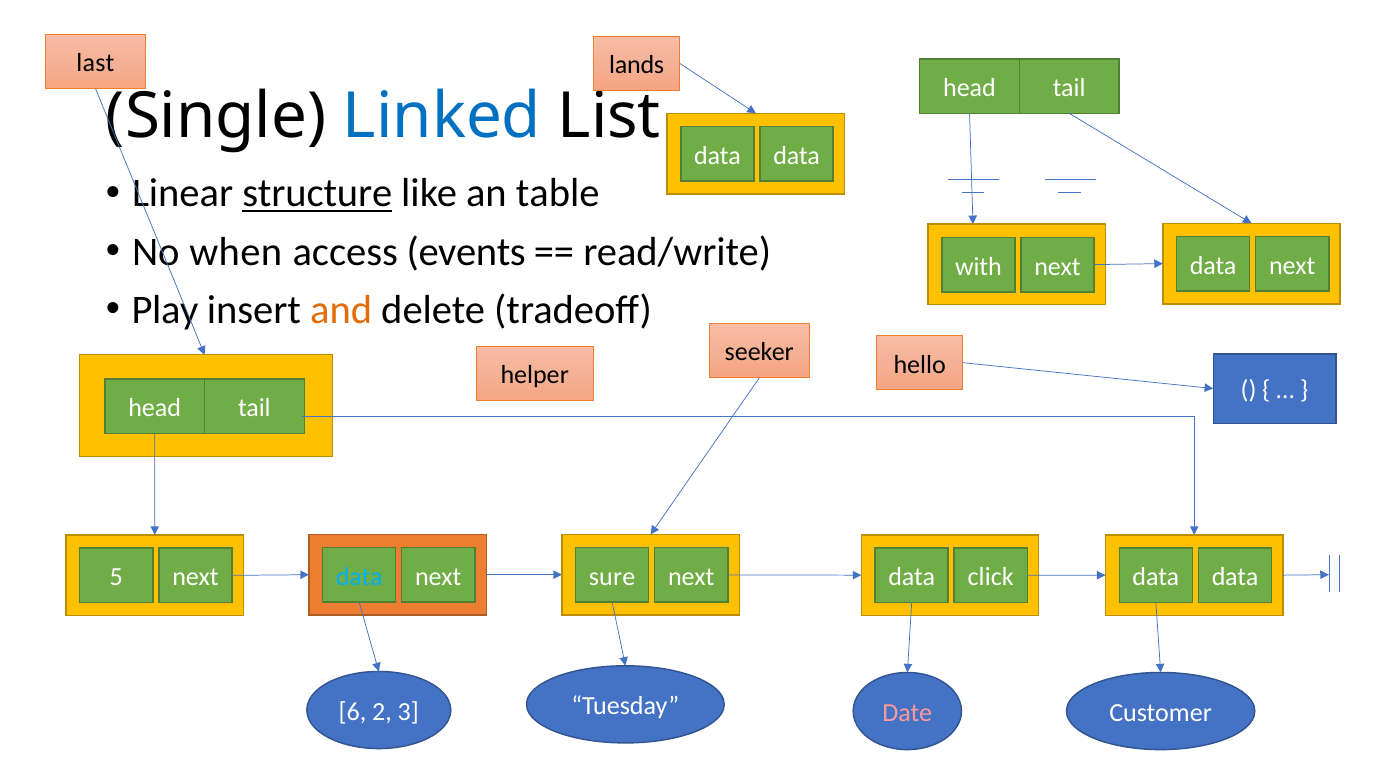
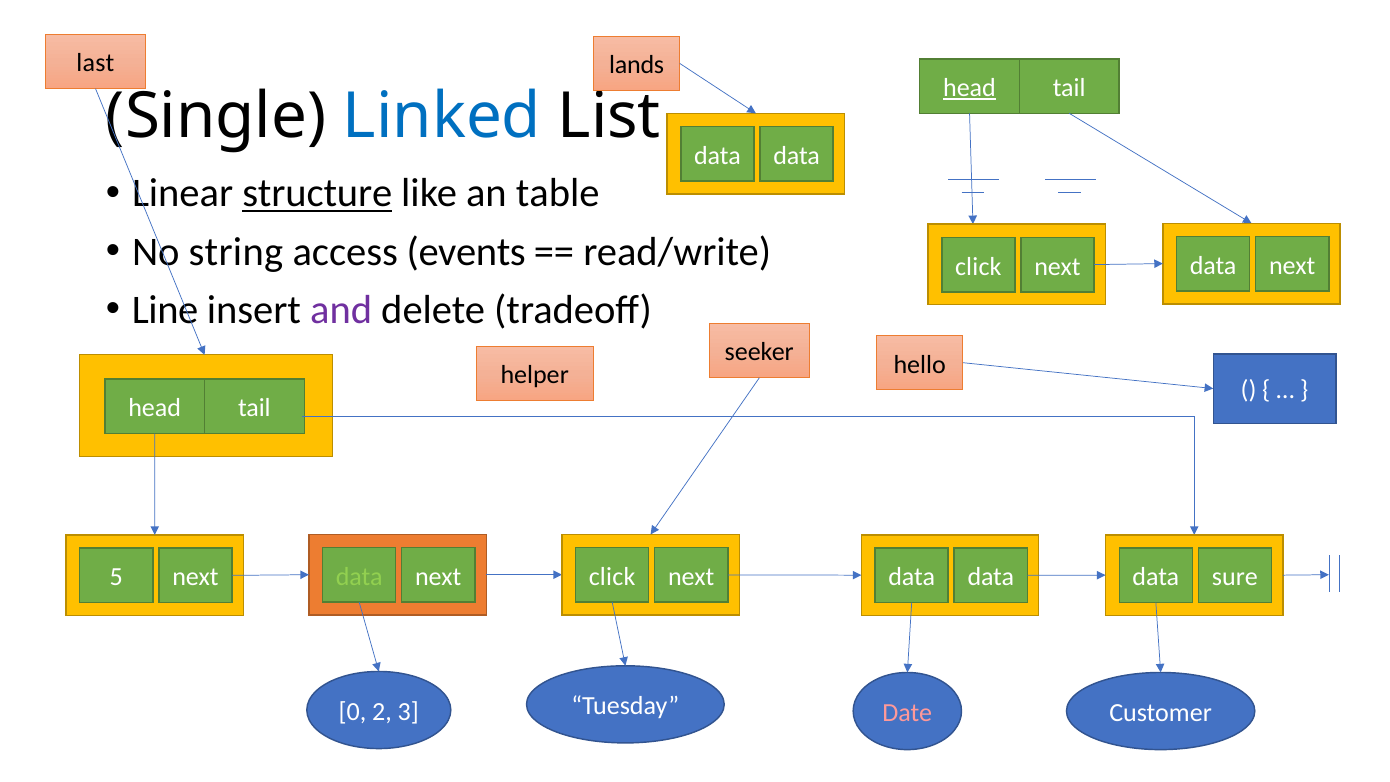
head at (970, 88) underline: none -> present
when: when -> string
with at (978, 266): with -> click
Play: Play -> Line
and colour: orange -> purple
sure at (612, 577): sure -> click
data at (359, 577) colour: light blue -> light green
next data click: click -> data
data at (1235, 577): data -> sure
6: 6 -> 0
